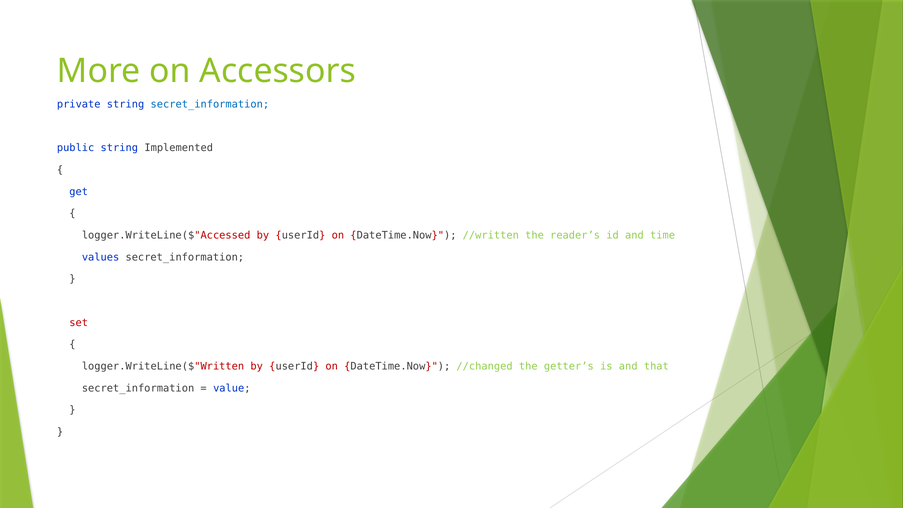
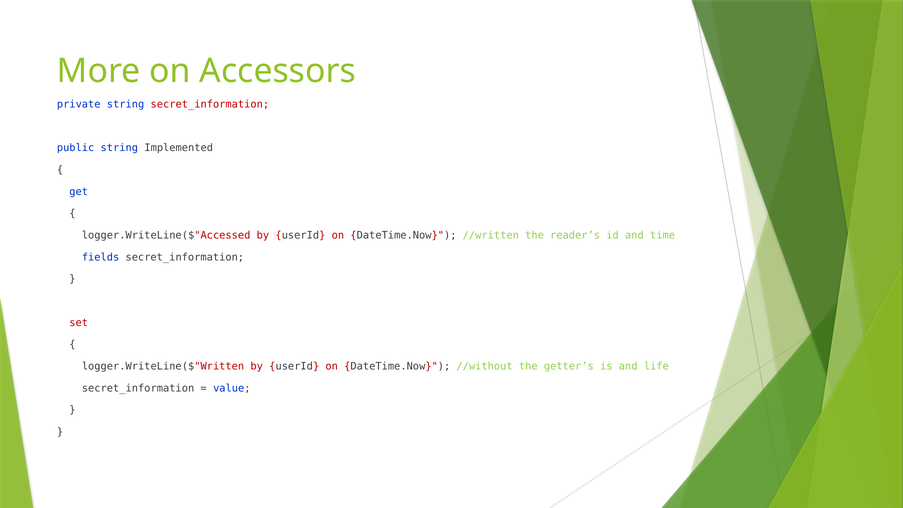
secret_information at (210, 104) colour: blue -> red
values: values -> fields
//changed: //changed -> //without
that: that -> life
